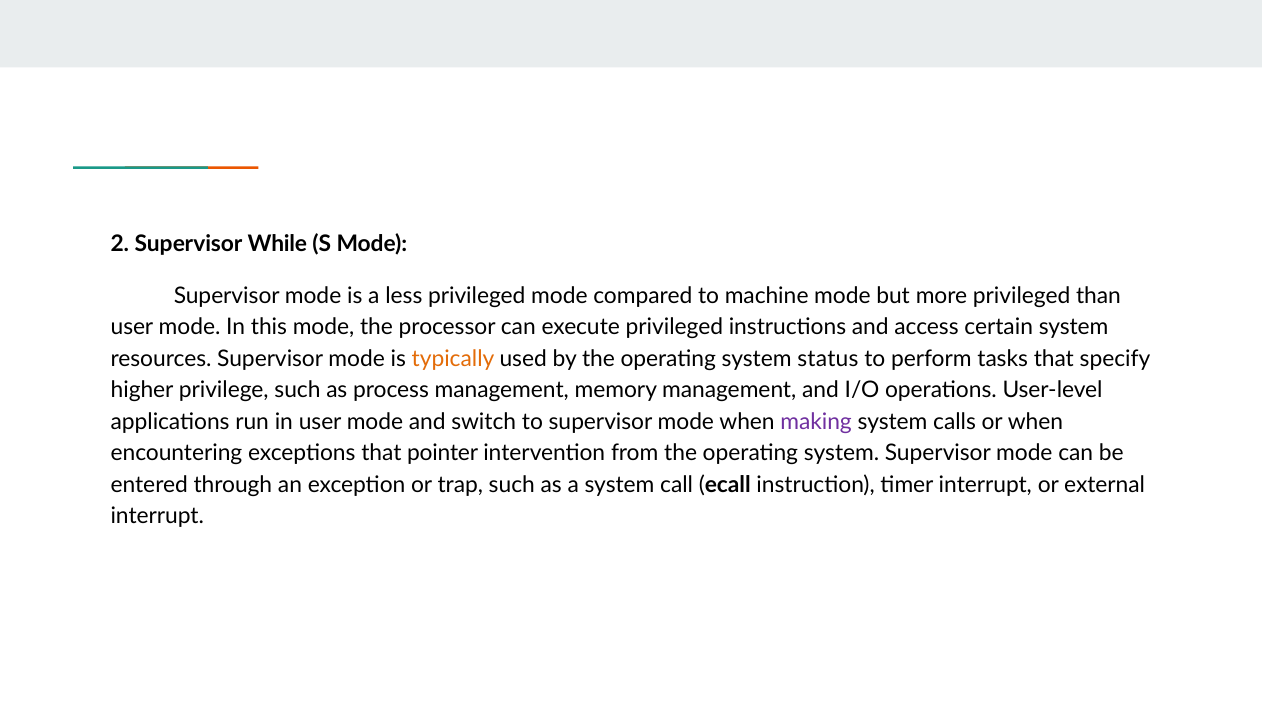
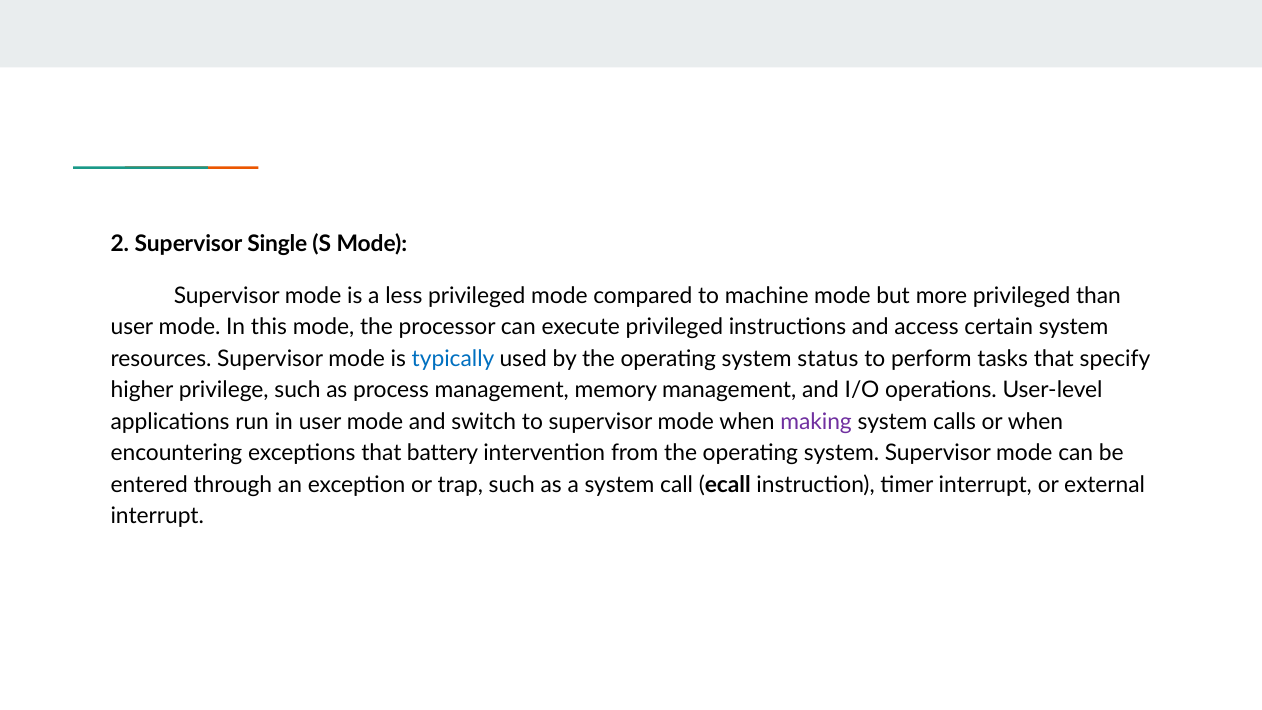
While: While -> Single
typically colour: orange -> blue
pointer: pointer -> battery
